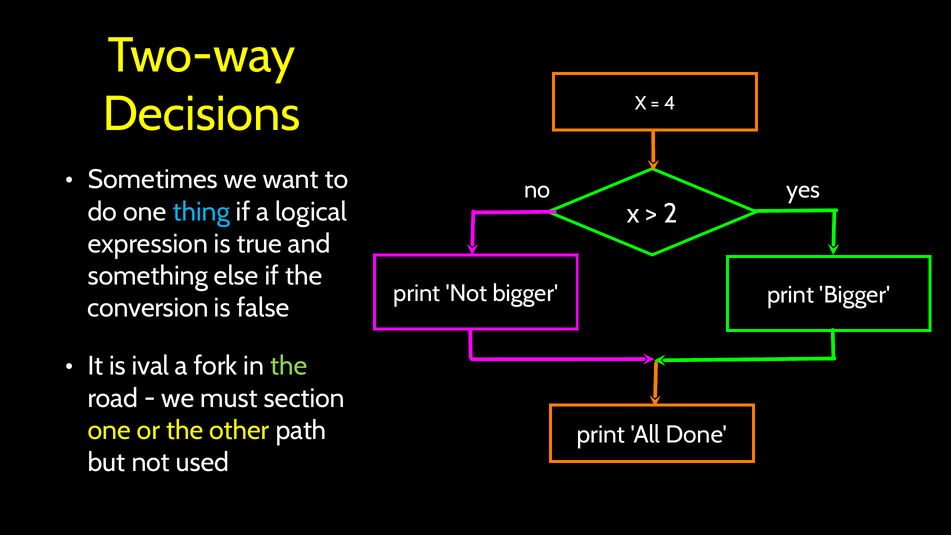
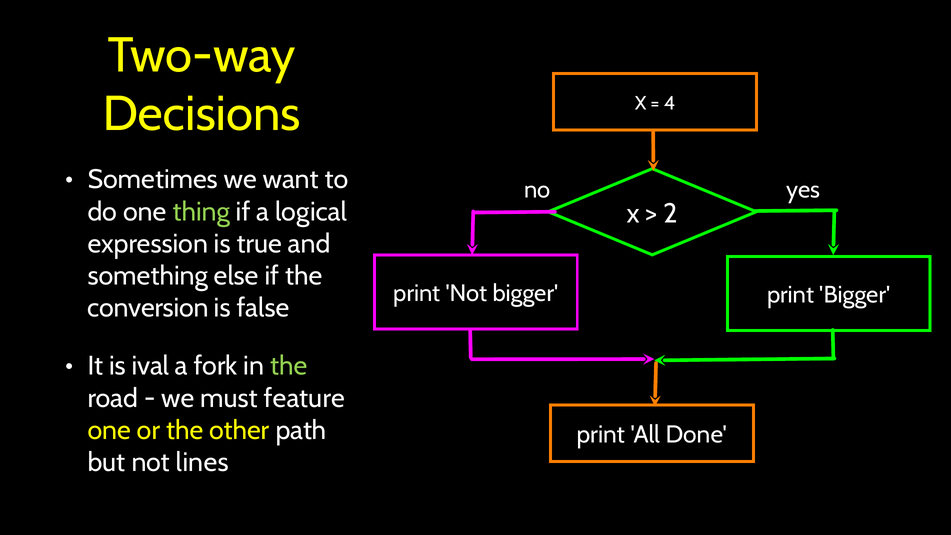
thing colour: light blue -> light green
section: section -> feature
used: used -> lines
